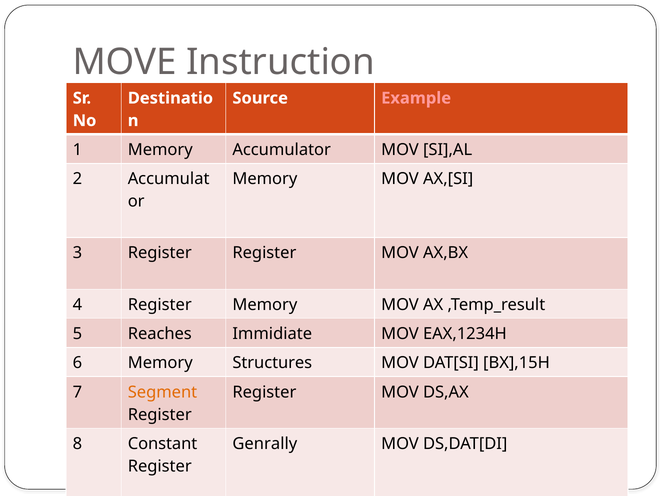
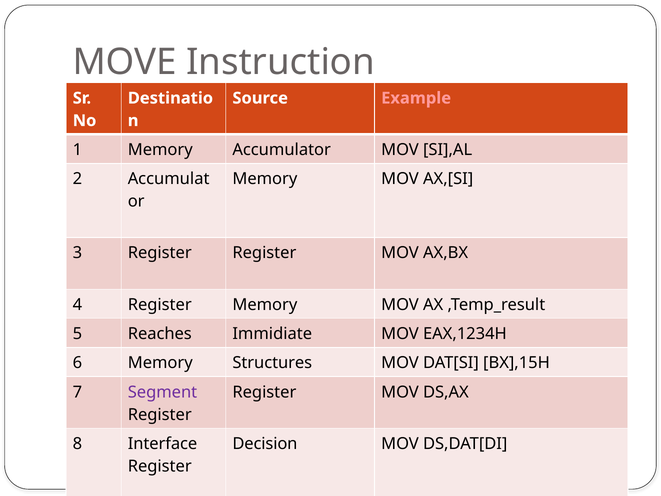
Segment at (162, 392) colour: orange -> purple
Constant: Constant -> Interface
Genrally: Genrally -> Decision
